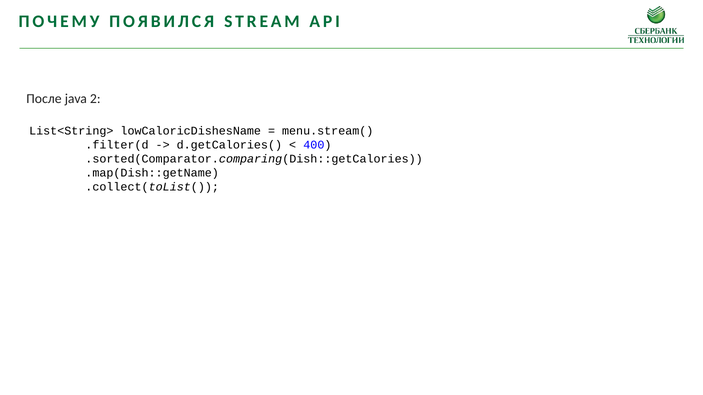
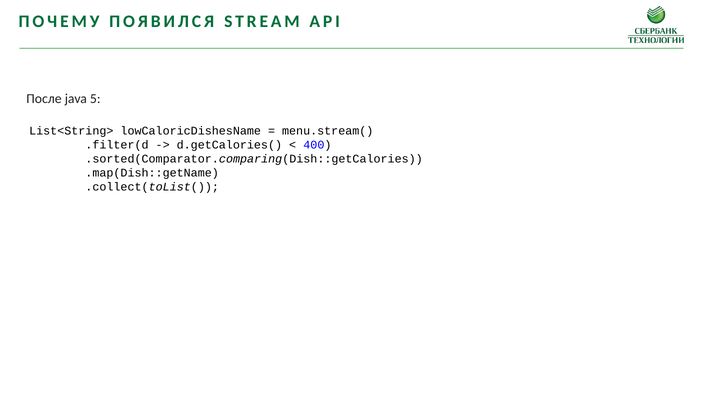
2: 2 -> 5
